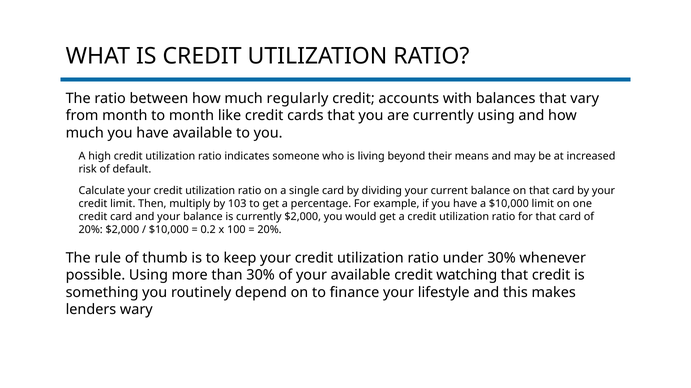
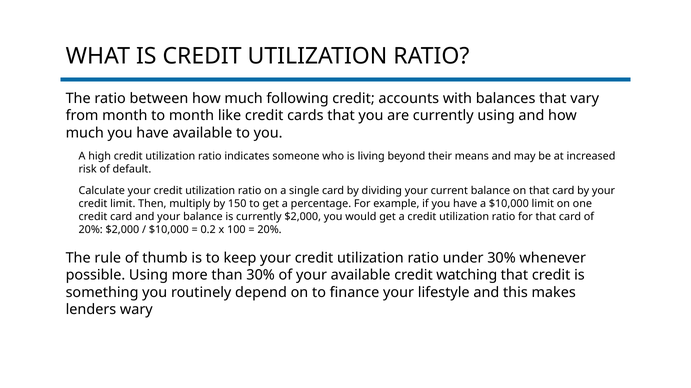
regularly: regularly -> following
103: 103 -> 150
